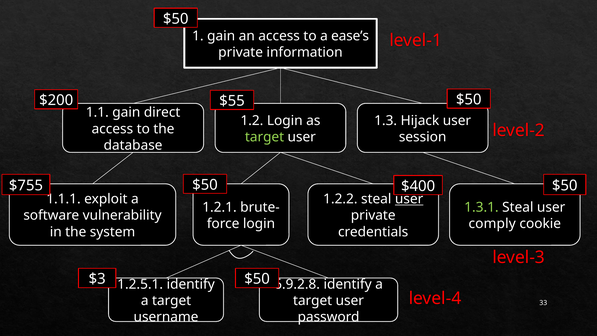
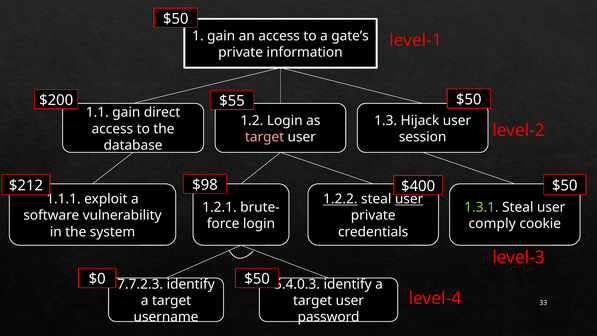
ease’s: ease’s -> gate’s
target at (265, 137) colour: light green -> pink
$50 at (205, 185): $50 -> $98
$755: $755 -> $212
1.2.2 underline: none -> present
$3: $3 -> $0
1.2.5.1: 1.2.5.1 -> 7.7.2.3
6.9.2.8: 6.9.2.8 -> 5.4.0.3
